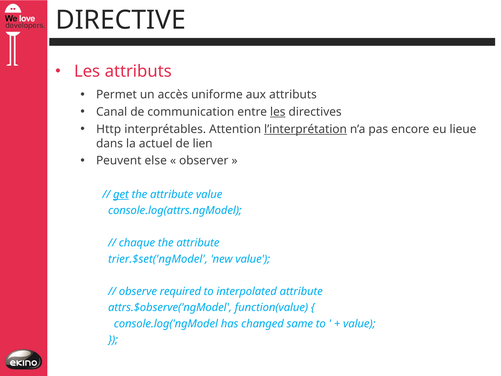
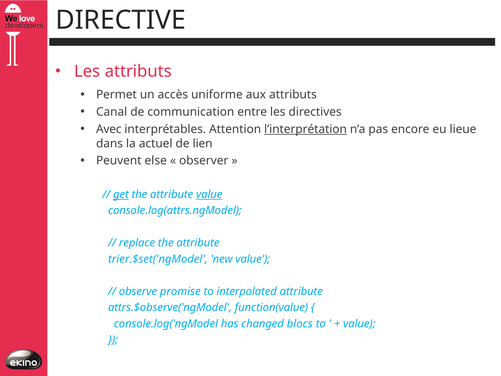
les at (278, 112) underline: present -> none
Http: Http -> Avec
value at (209, 194) underline: none -> present
chaque: chaque -> replace
required: required -> promise
same: same -> blocs
